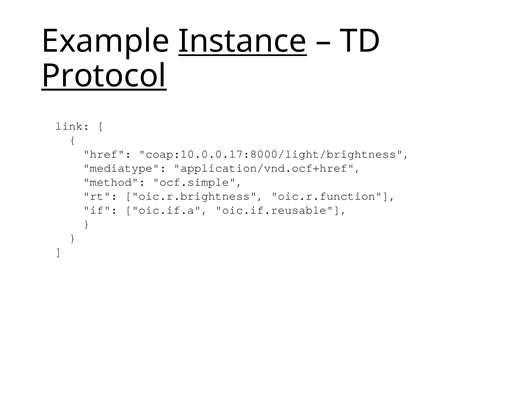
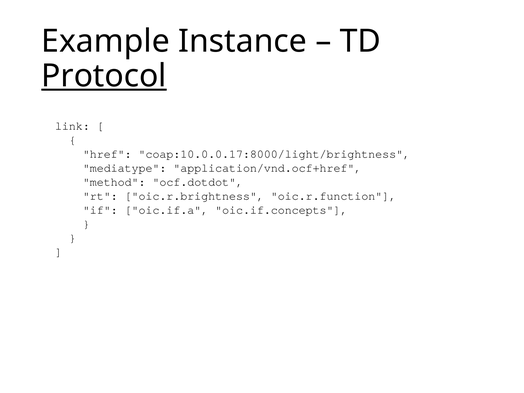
Instance underline: present -> none
ocf.simple: ocf.simple -> ocf.dotdot
oic.if.reusable: oic.if.reusable -> oic.if.concepts
